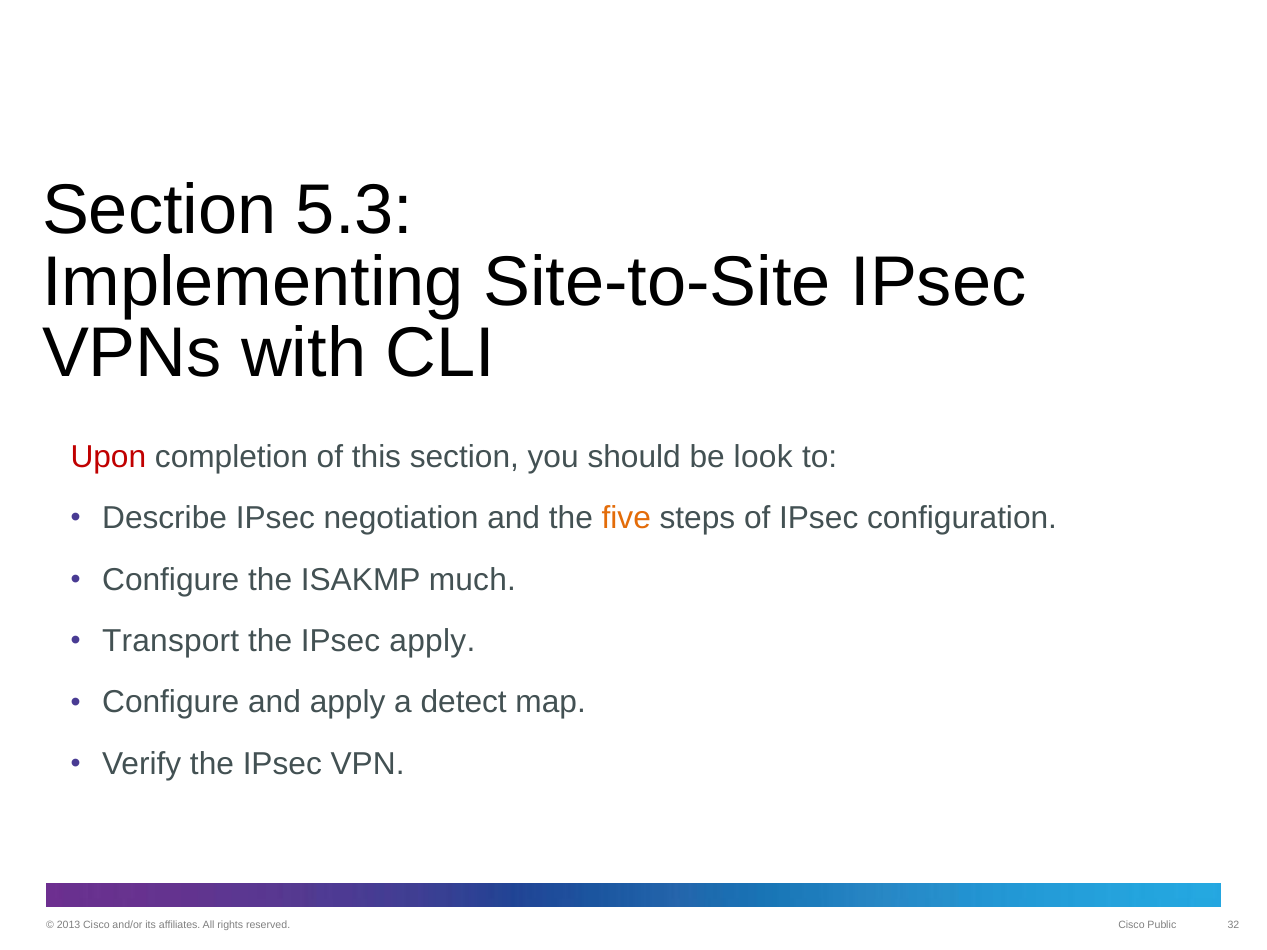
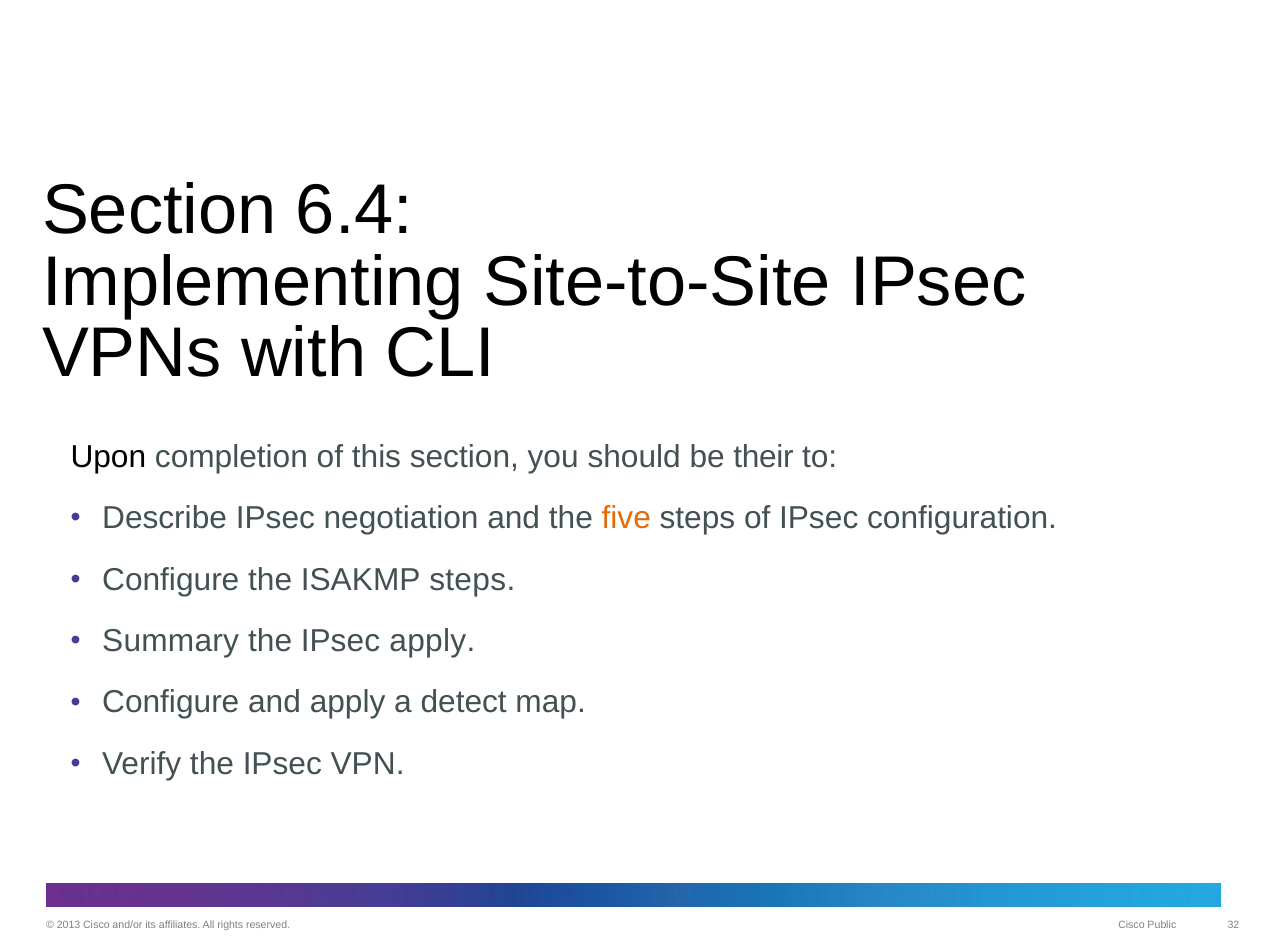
5.3: 5.3 -> 6.4
Upon colour: red -> black
look: look -> their
ISAKMP much: much -> steps
Transport: Transport -> Summary
